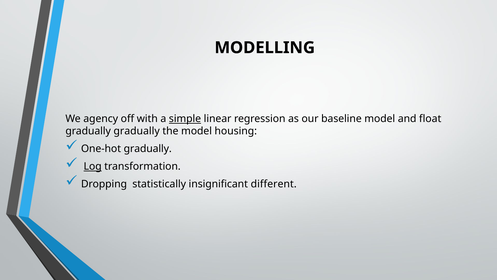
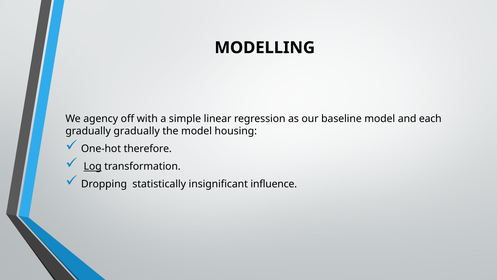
simple underline: present -> none
float: float -> each
One-hot gradually: gradually -> therefore
different: different -> influence
